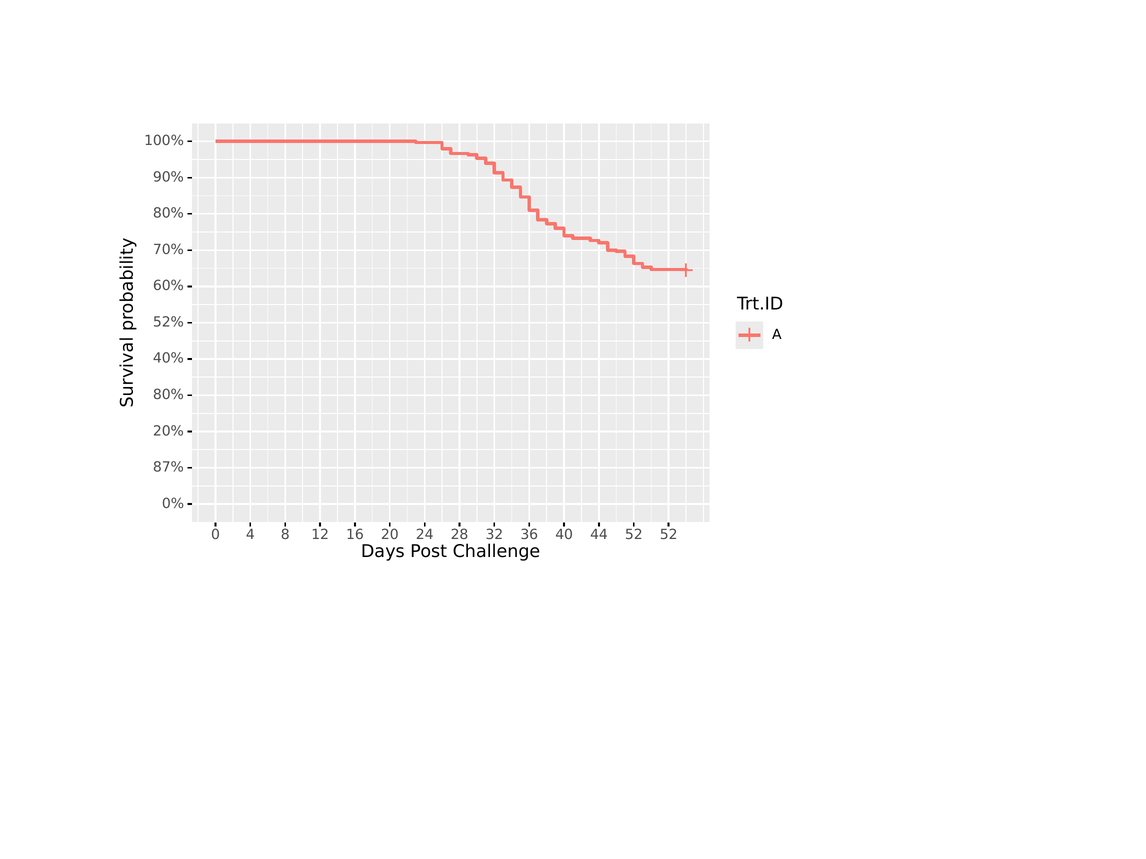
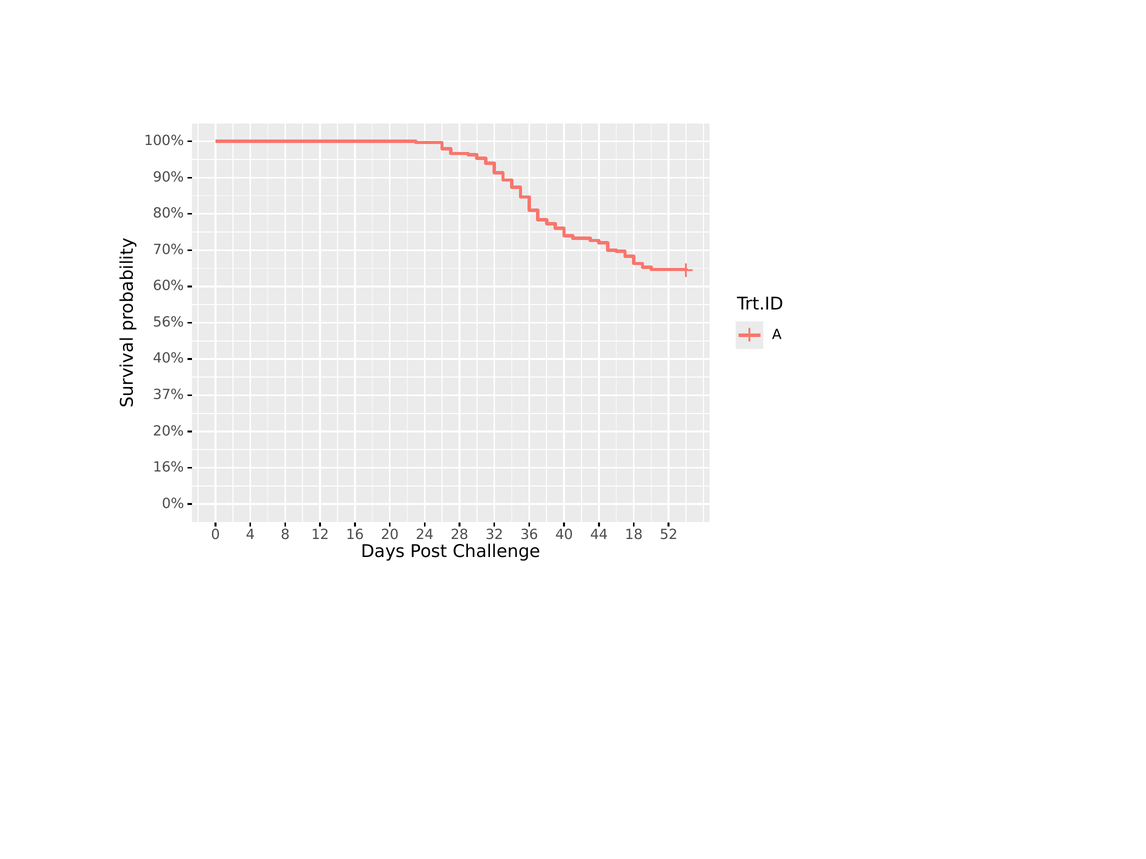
52%: 52% -> 56%
80% at (168, 395): 80% -> 37%
87%: 87% -> 16%
44 52: 52 -> 18
